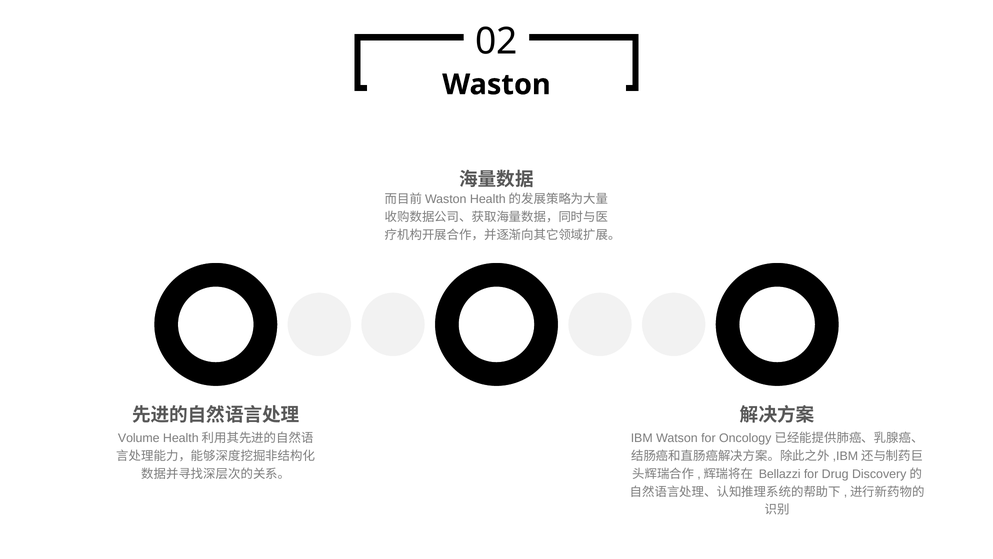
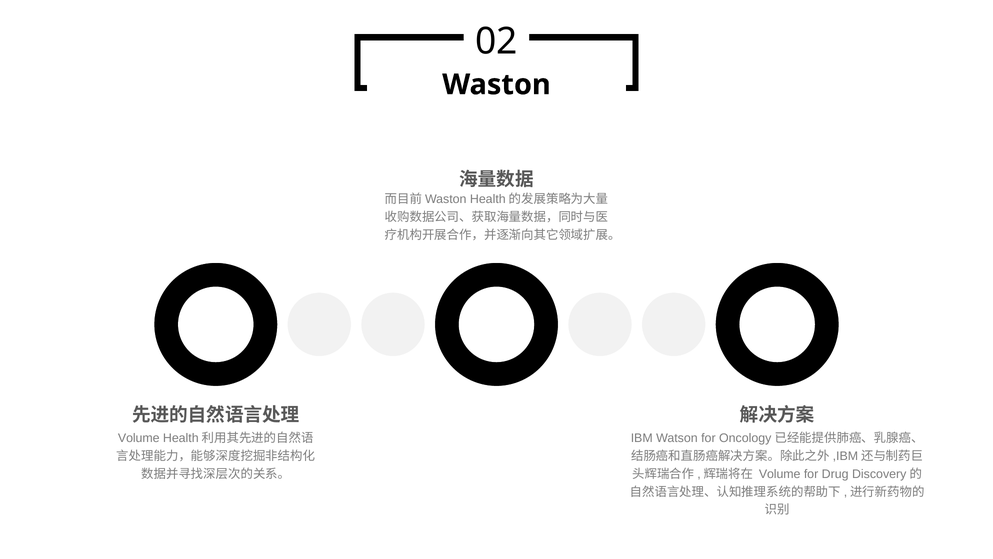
Bellazzi at (780, 474): Bellazzi -> Volume
